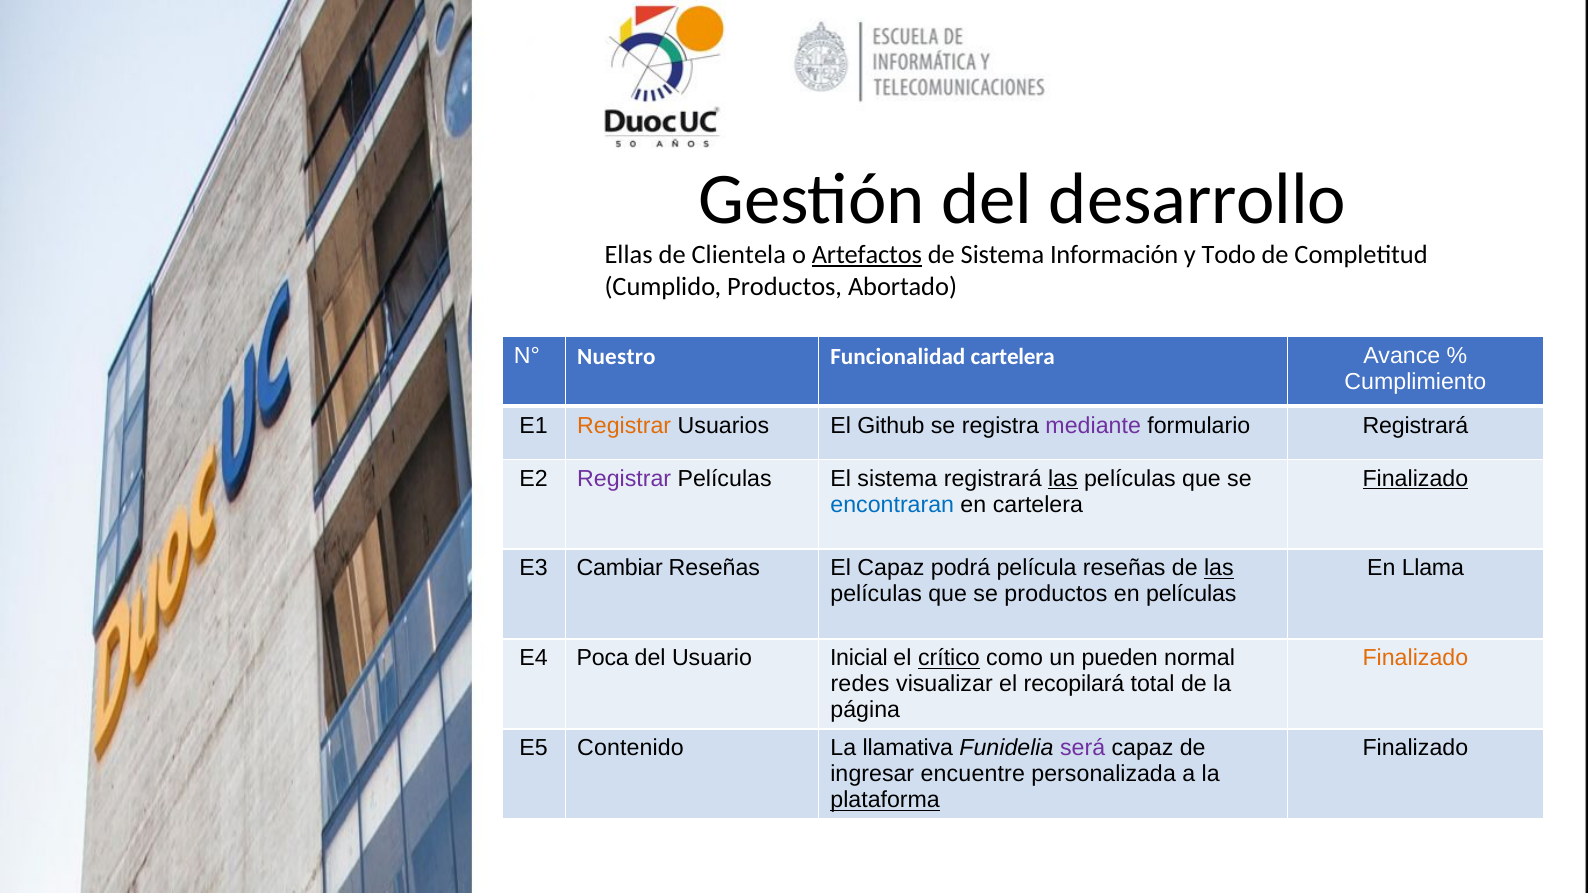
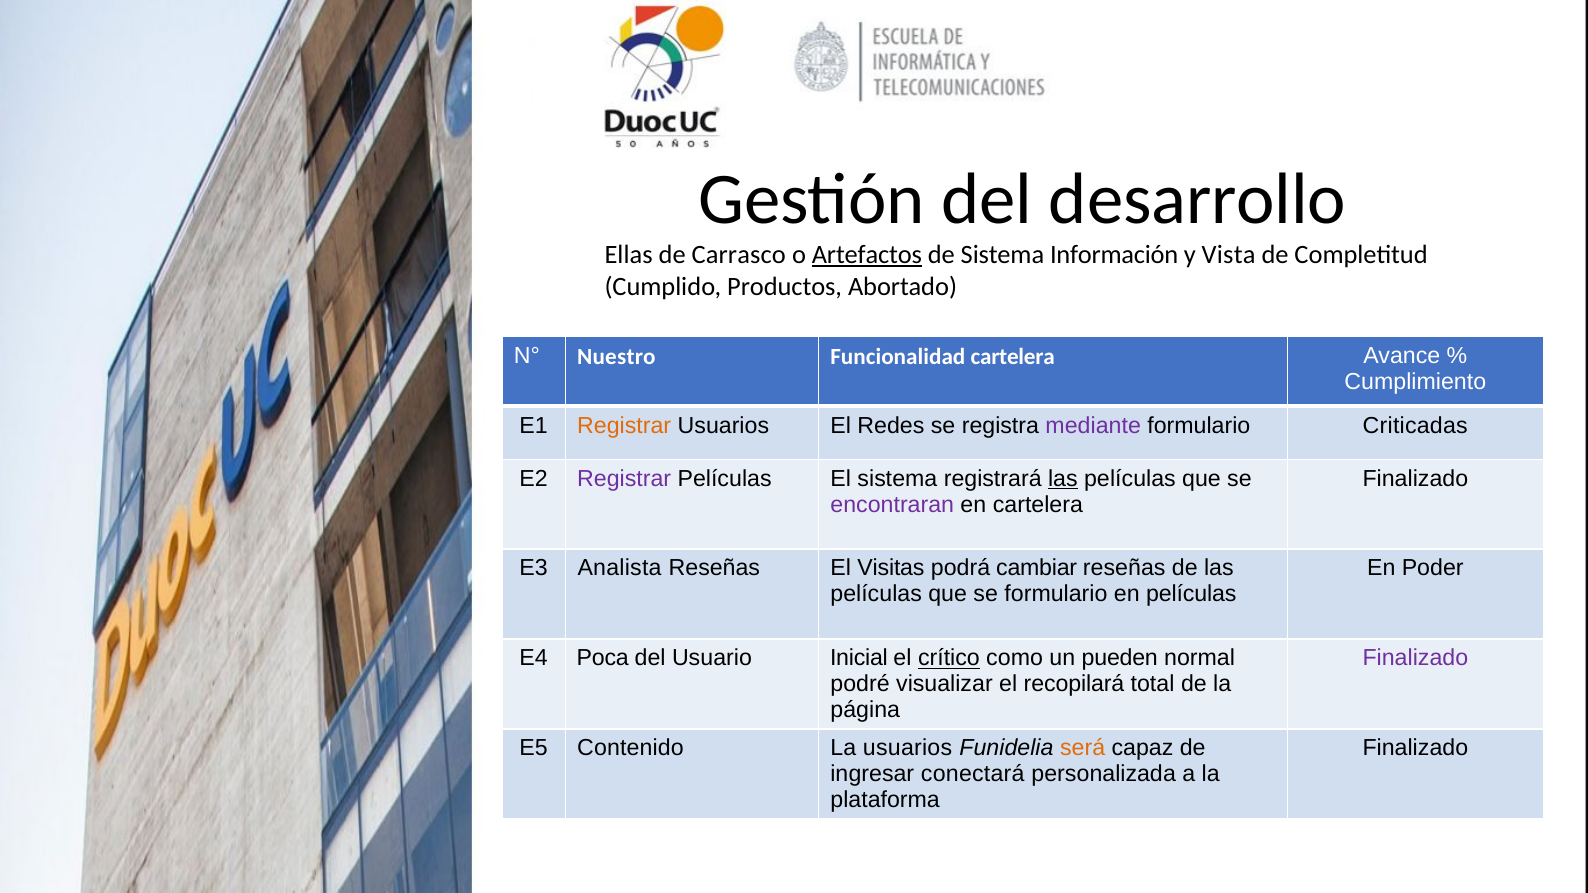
Clientela: Clientela -> Carrasco
Todo: Todo -> Vista
Github: Github -> Redes
formulario Registrará: Registrará -> Criticadas
Finalizado at (1415, 479) underline: present -> none
encontraran colour: blue -> purple
Cambiar: Cambiar -> Analista
El Capaz: Capaz -> Visitas
película: película -> cambiar
las at (1219, 568) underline: present -> none
Llama: Llama -> Poder
se productos: productos -> formulario
Finalizado at (1415, 658) colour: orange -> purple
redes: redes -> podré
La llamativa: llamativa -> usuarios
será colour: purple -> orange
encuentre: encuentre -> conectará
plataforma underline: present -> none
